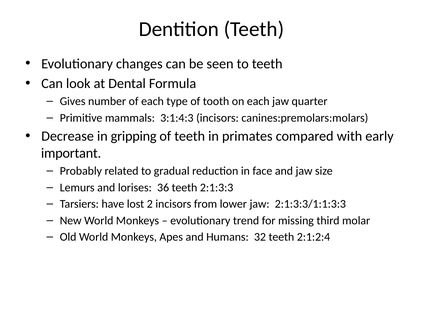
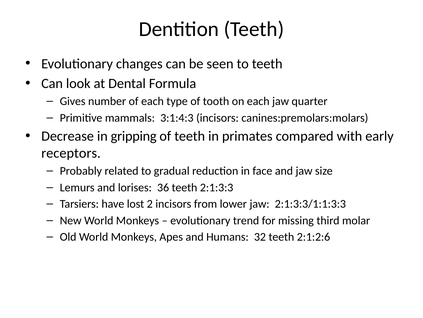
important: important -> receptors
2:1:2:4: 2:1:2:4 -> 2:1:2:6
